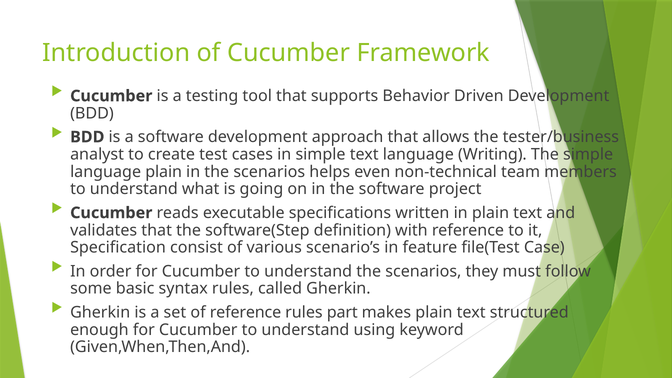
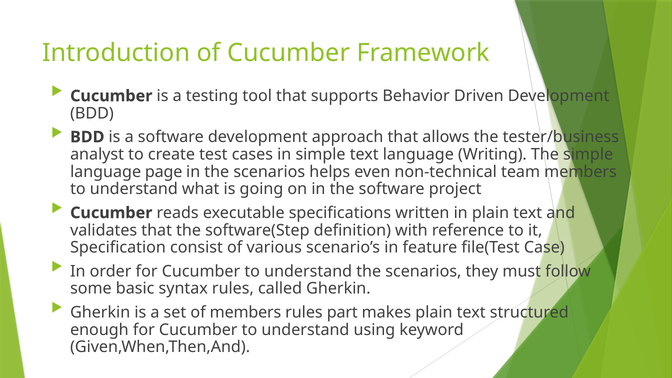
language plain: plain -> page
of reference: reference -> members
